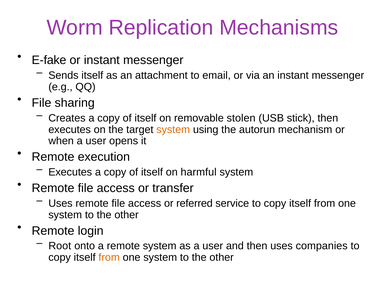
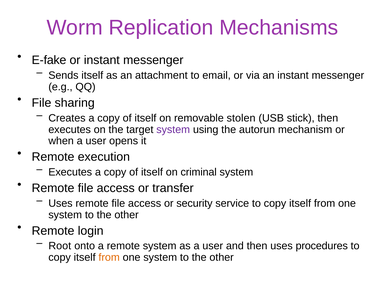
system at (173, 129) colour: orange -> purple
harmful: harmful -> criminal
referred: referred -> security
companies: companies -> procedures
